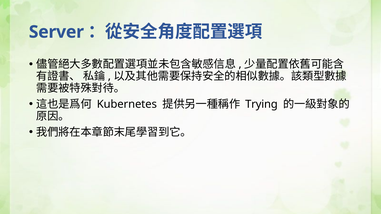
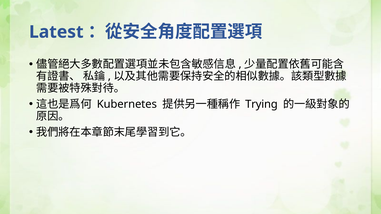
Server: Server -> Latest
